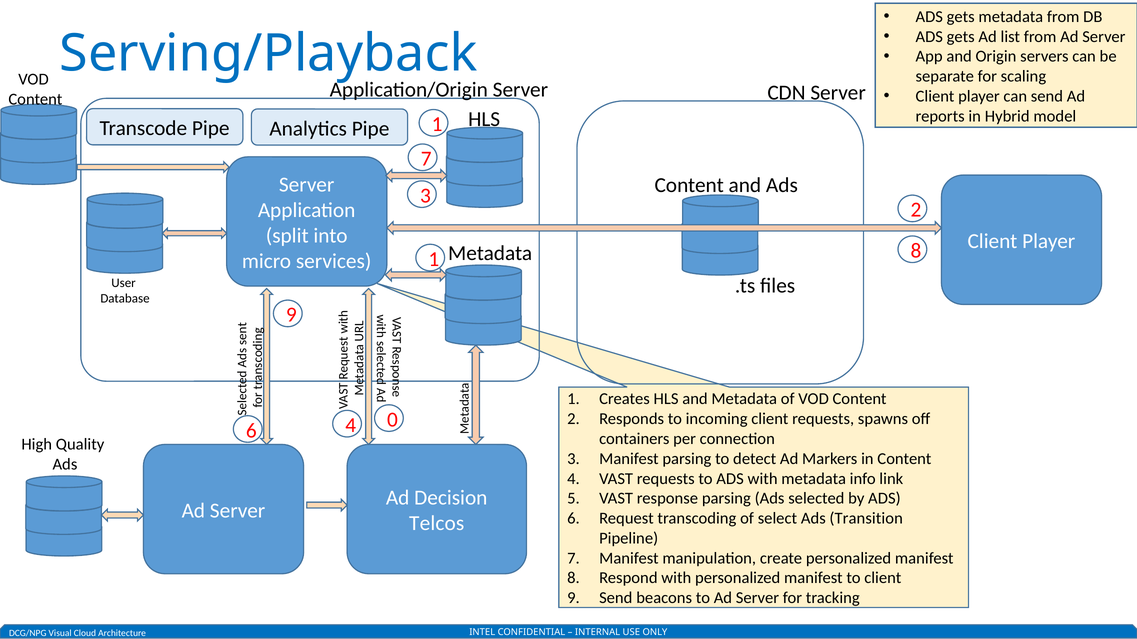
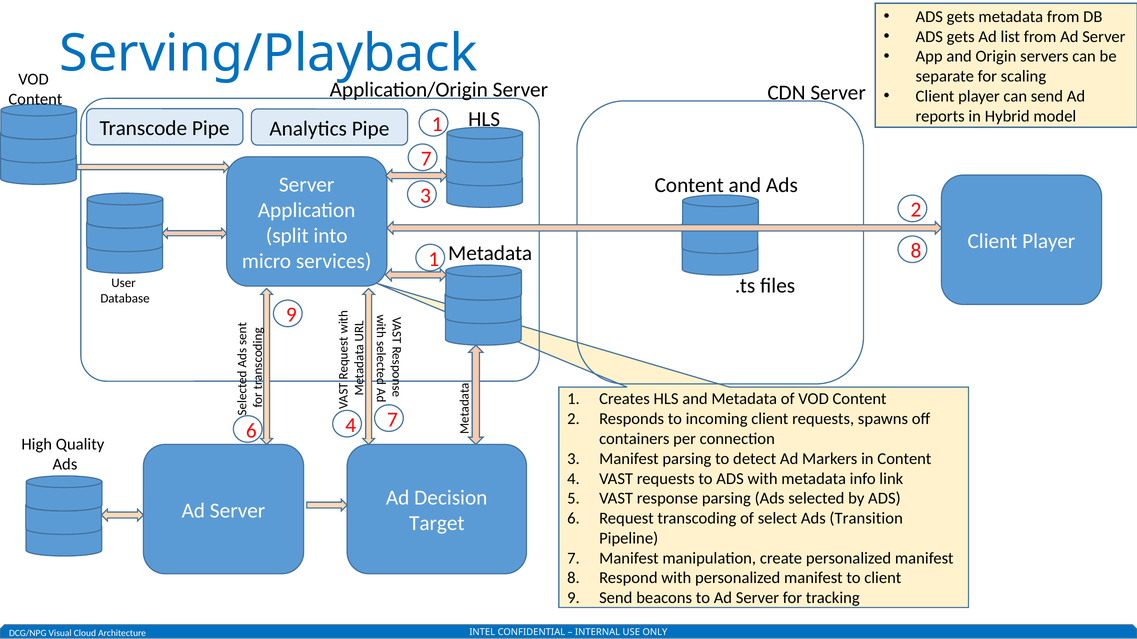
4 0: 0 -> 7
Telcos: Telcos -> Target
